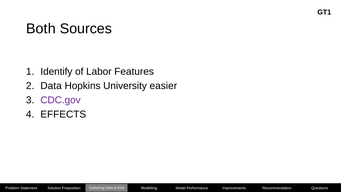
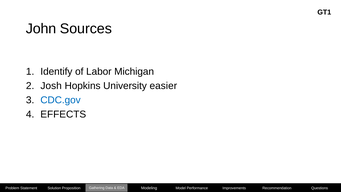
Both: Both -> John
Features: Features -> Michigan
Data at (51, 86): Data -> Josh
CDC.gov colour: purple -> blue
